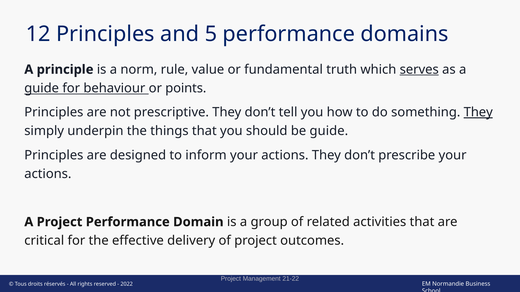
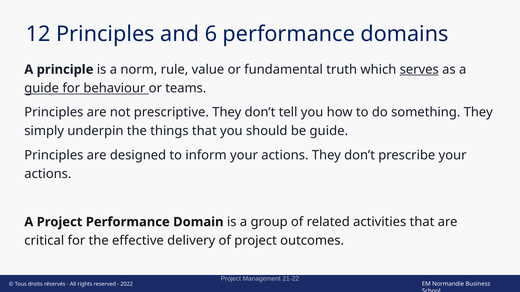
5: 5 -> 6
points: points -> teams
They at (478, 112) underline: present -> none
